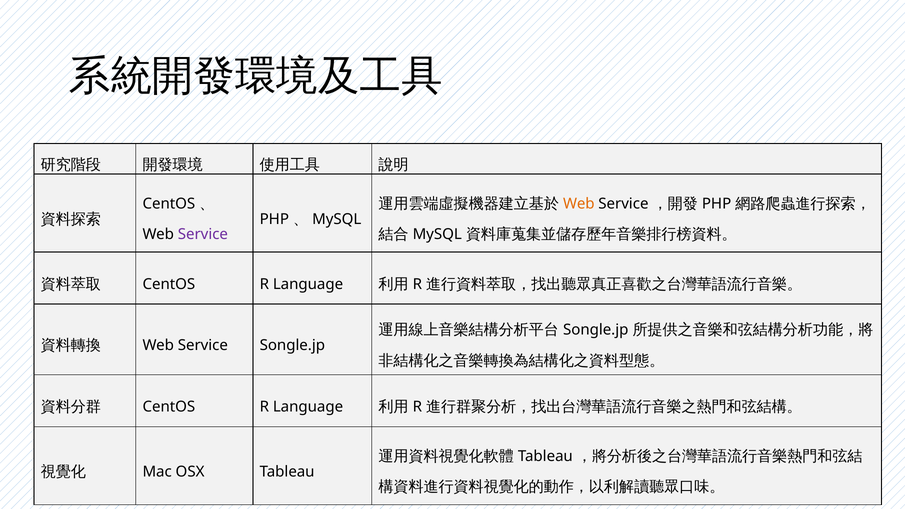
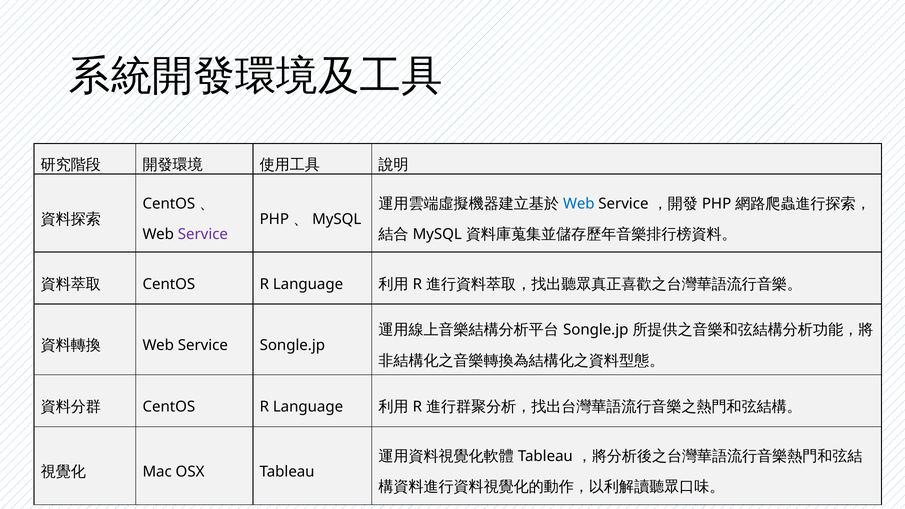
Web at (579, 204) colour: orange -> blue
